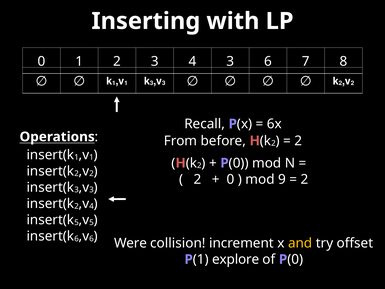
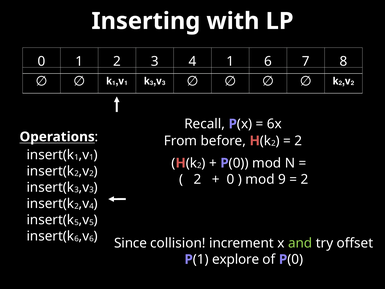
4 3: 3 -> 1
Were: Were -> Since
and colour: yellow -> light green
